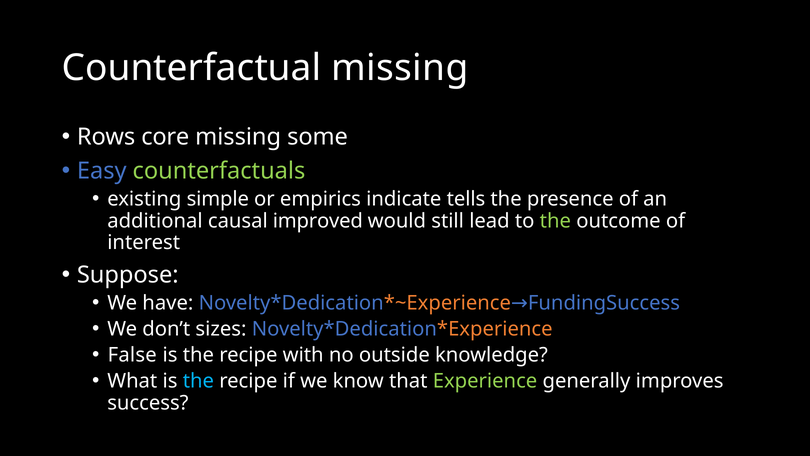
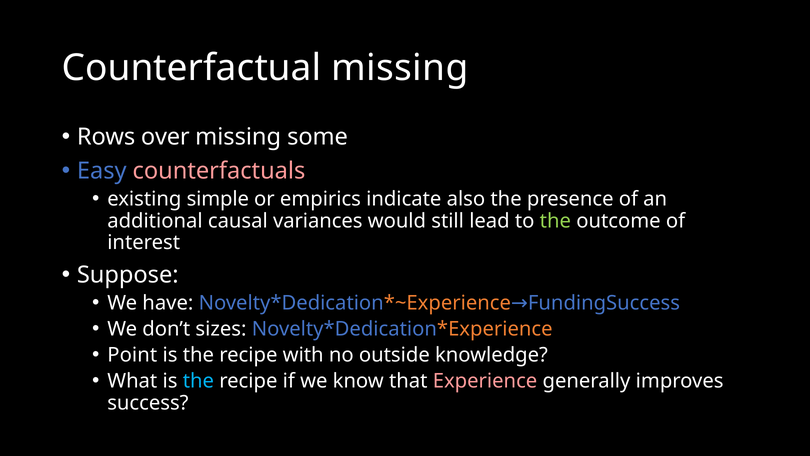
core: core -> over
counterfactuals colour: light green -> pink
tells: tells -> also
improved: improved -> variances
False: False -> Point
Experience colour: light green -> pink
